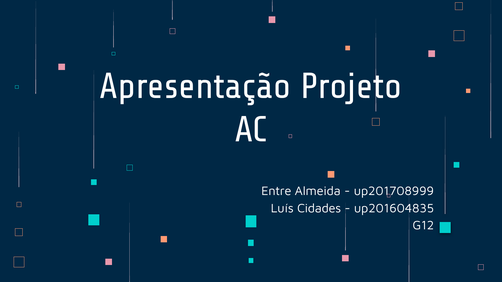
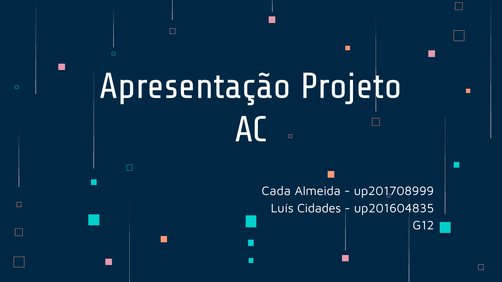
Entre: Entre -> Cada
